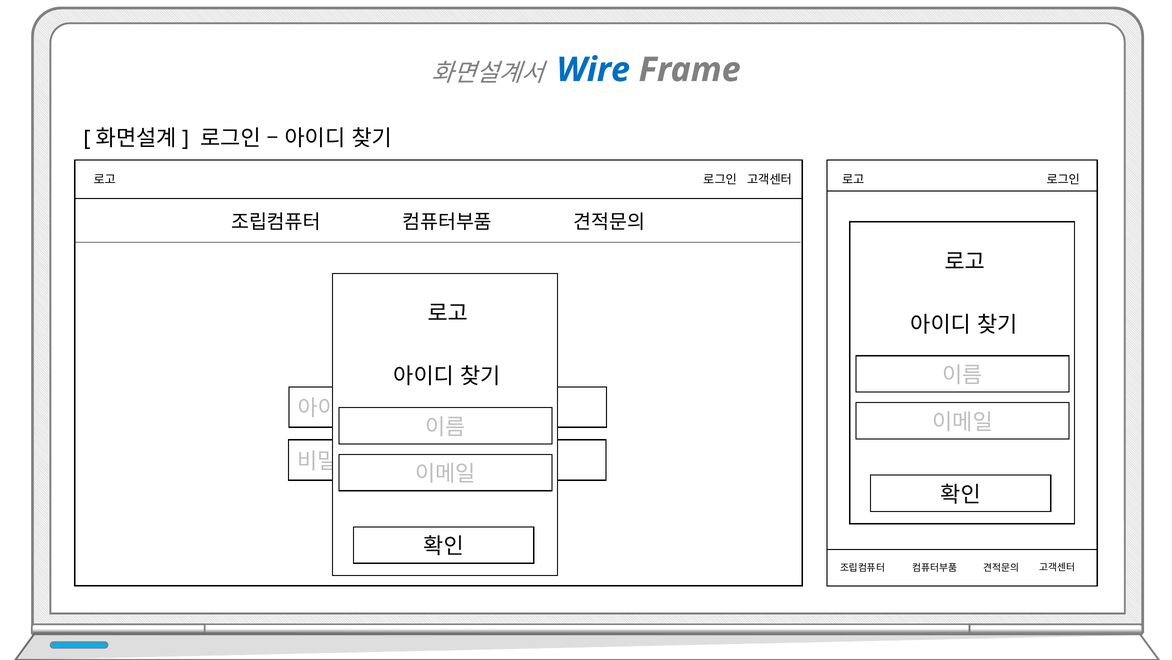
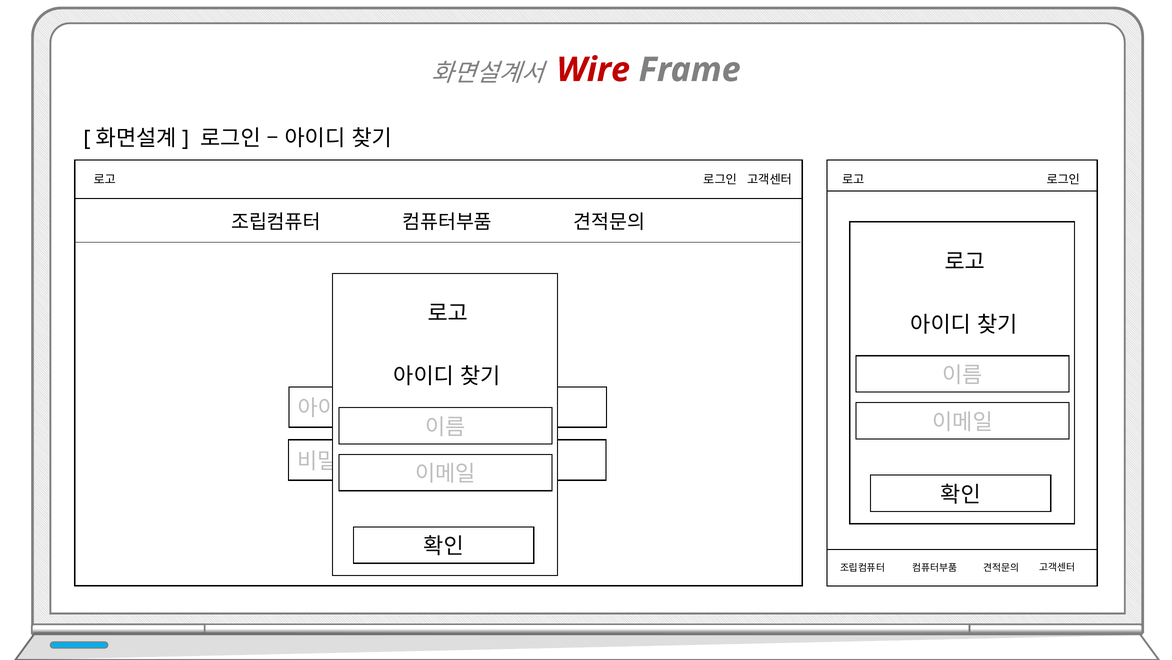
Wire colour: blue -> red
